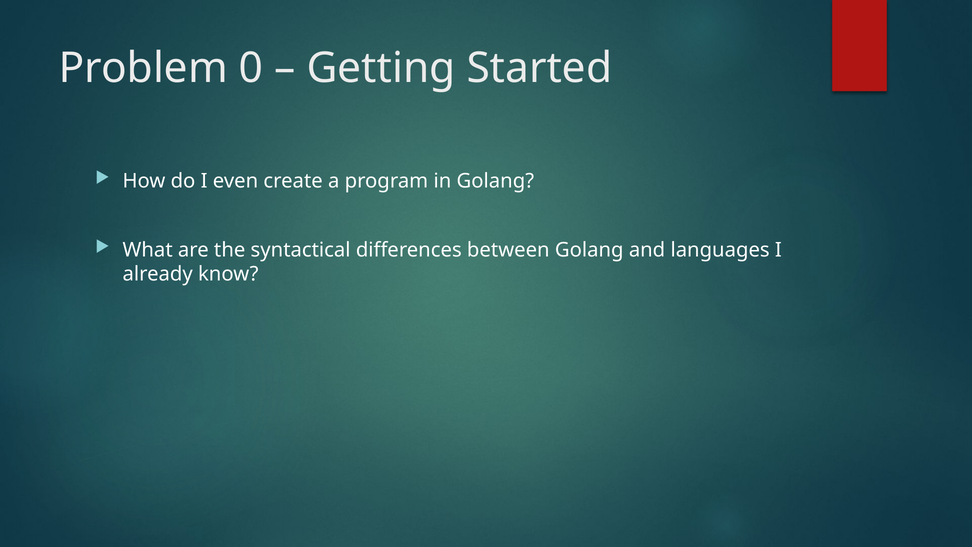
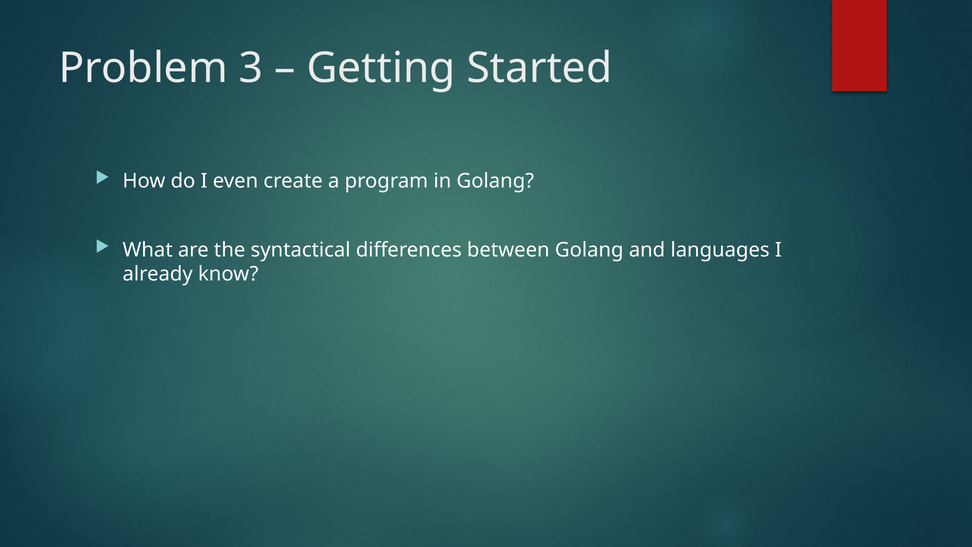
0: 0 -> 3
